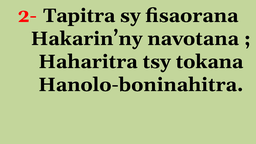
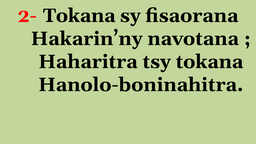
2- Tapitra: Tapitra -> Tokana
